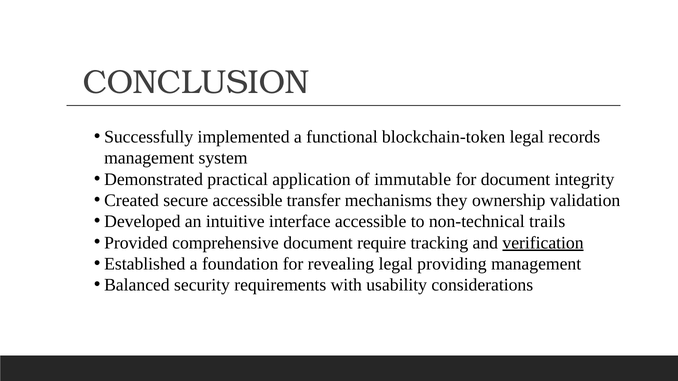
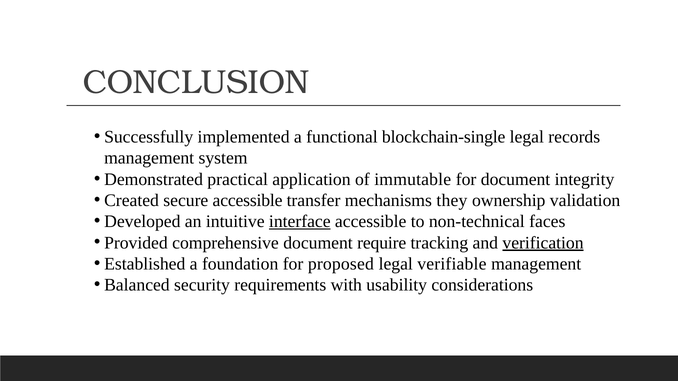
blockchain-token: blockchain-token -> blockchain-single
interface underline: none -> present
trails: trails -> faces
revealing: revealing -> proposed
providing: providing -> verifiable
